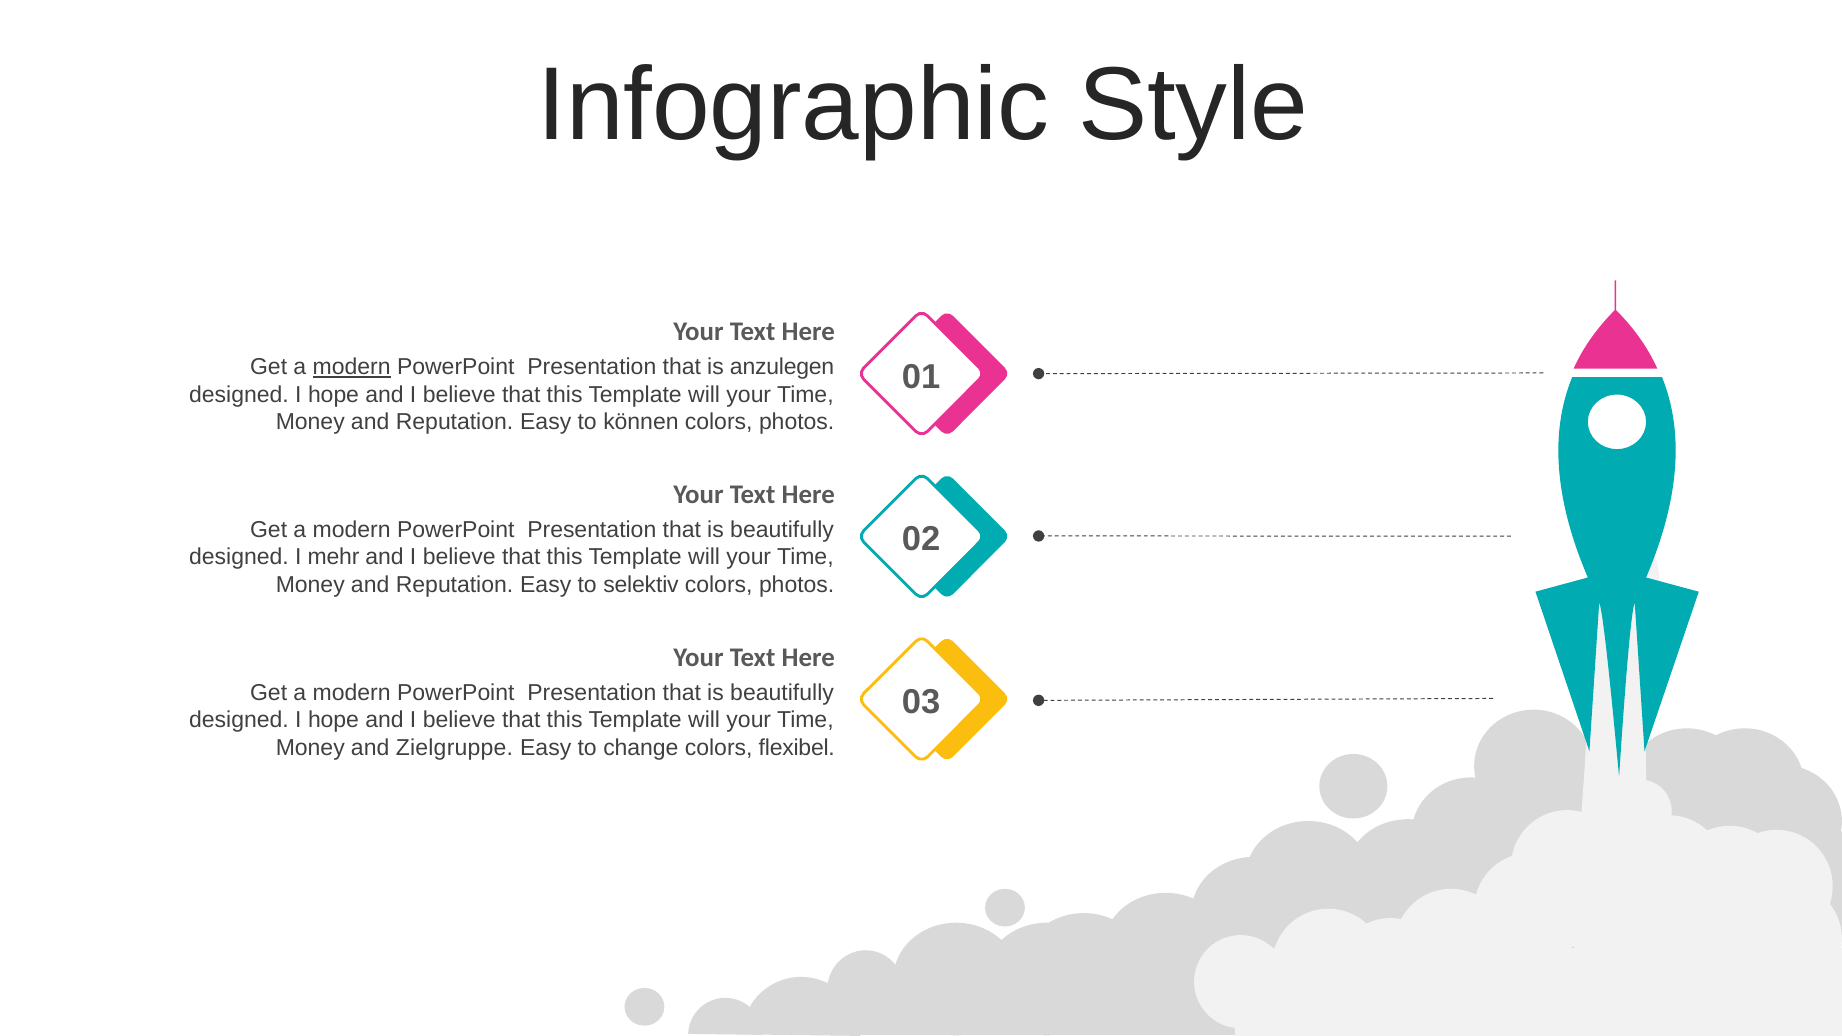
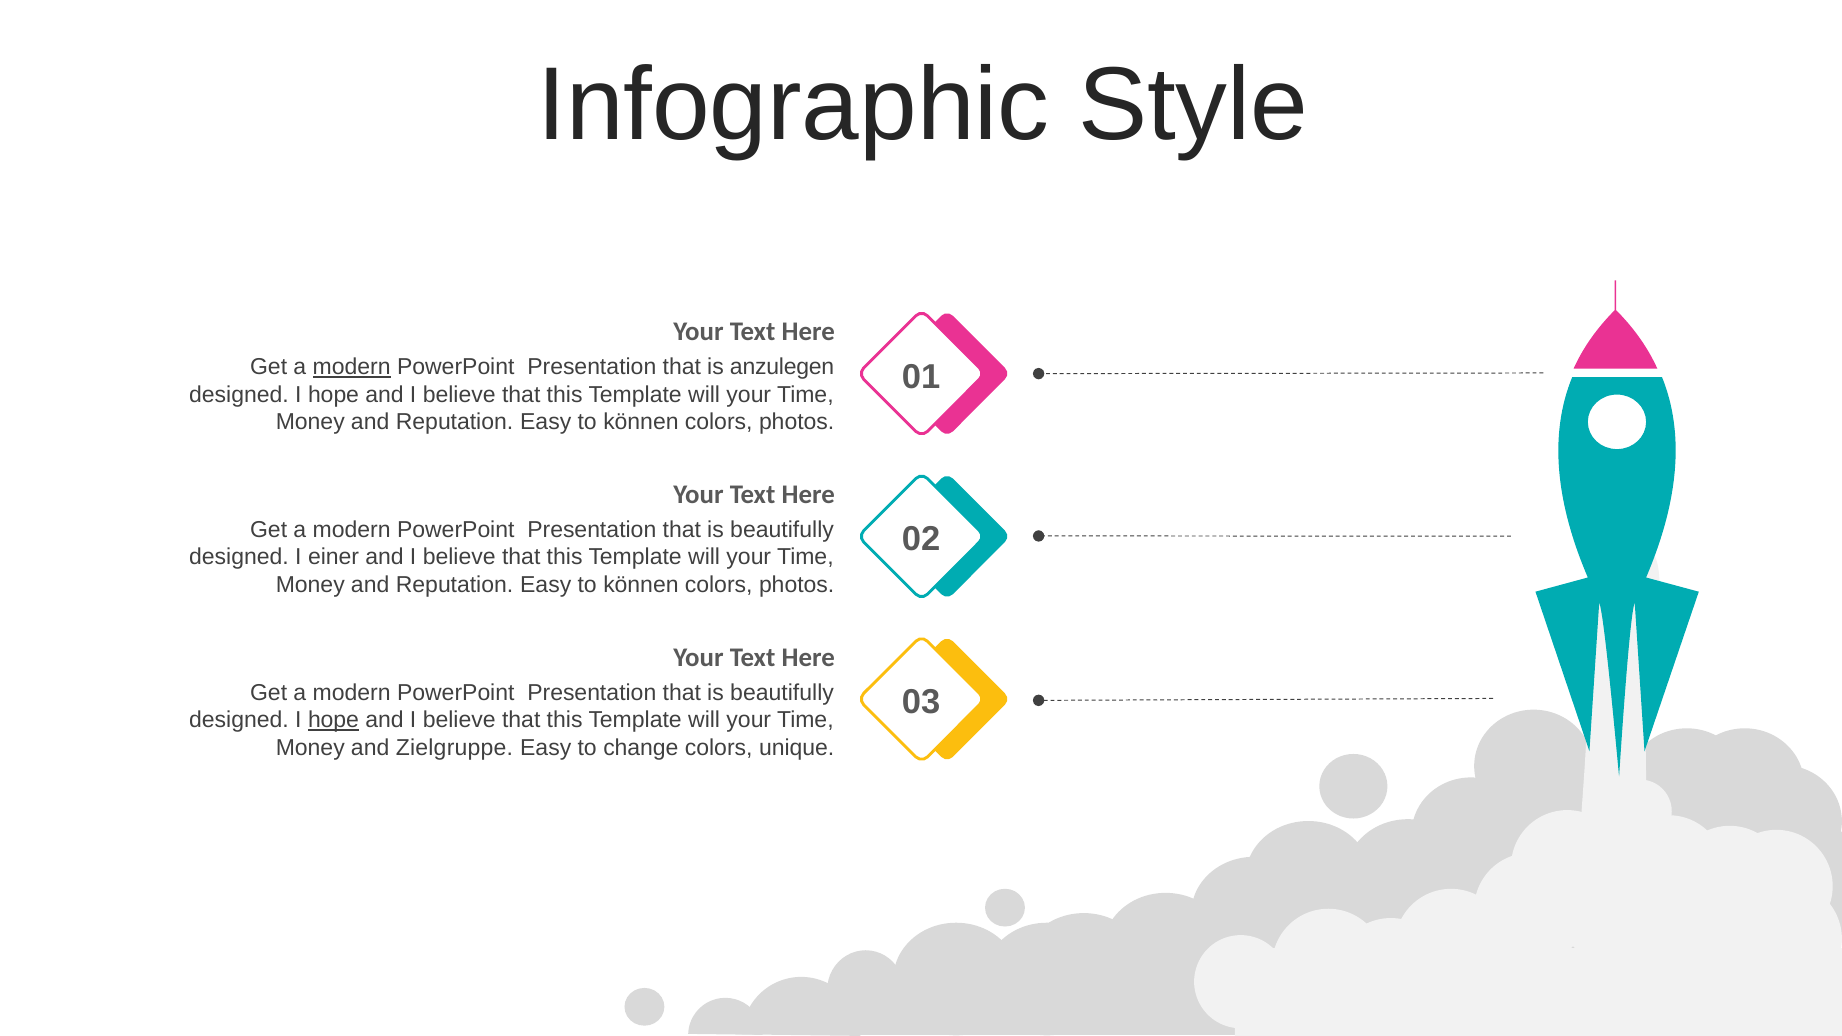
mehr: mehr -> einer
selektiv at (641, 585): selektiv -> können
hope at (333, 720) underline: none -> present
flexibel: flexibel -> unique
